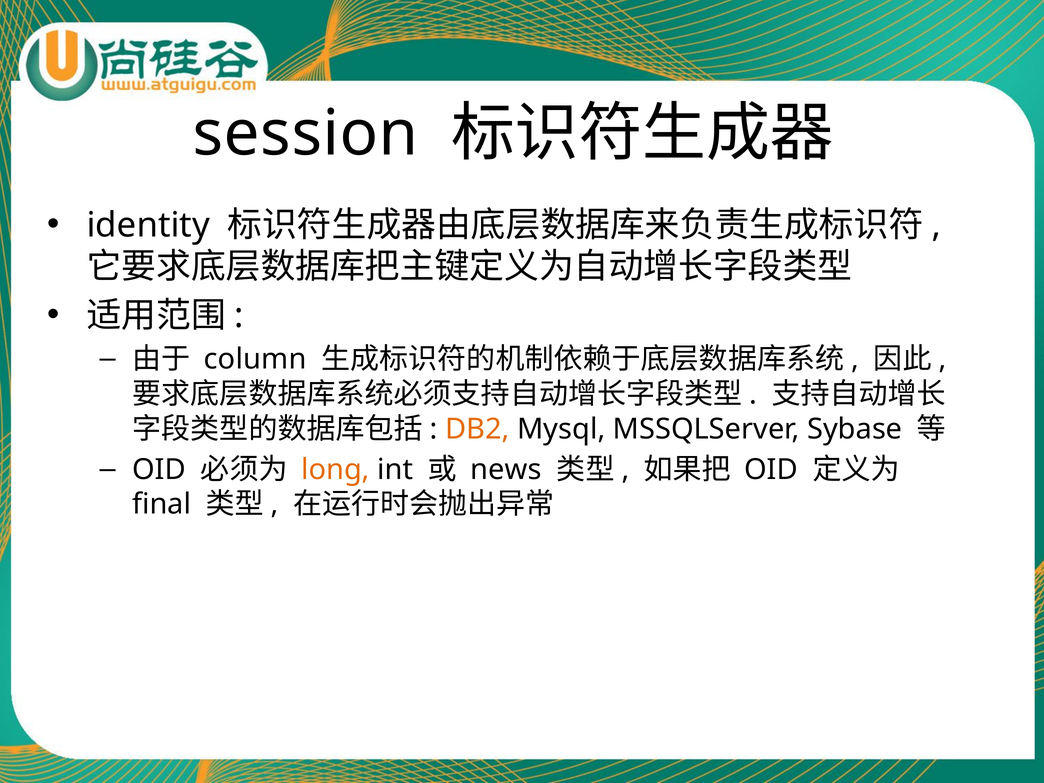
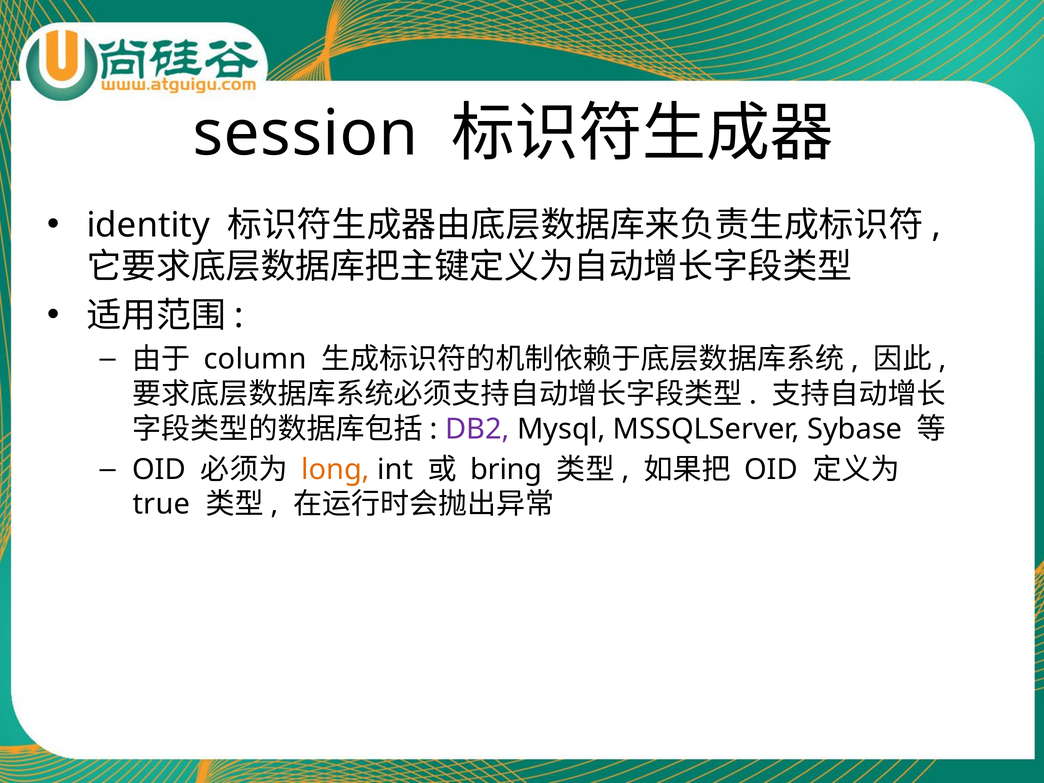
DB2 colour: orange -> purple
news: news -> bring
final: final -> true
